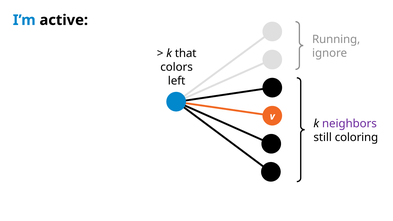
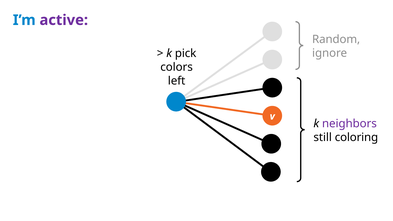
active colour: black -> purple
Running: Running -> Random
that: that -> pick
